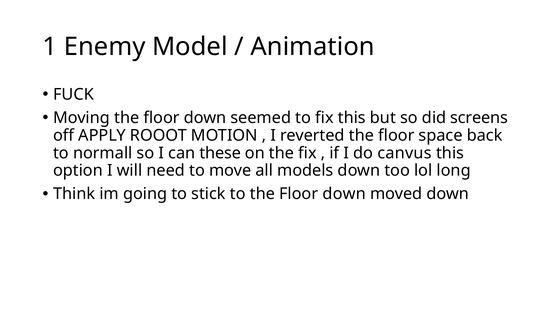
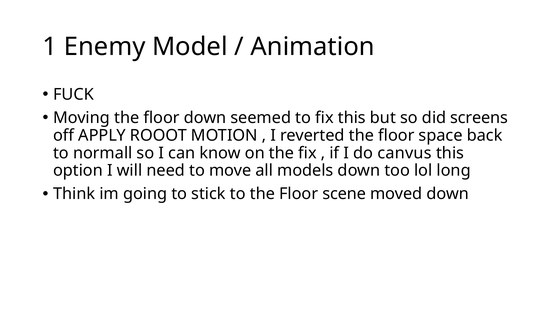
these: these -> know
to the Floor down: down -> scene
